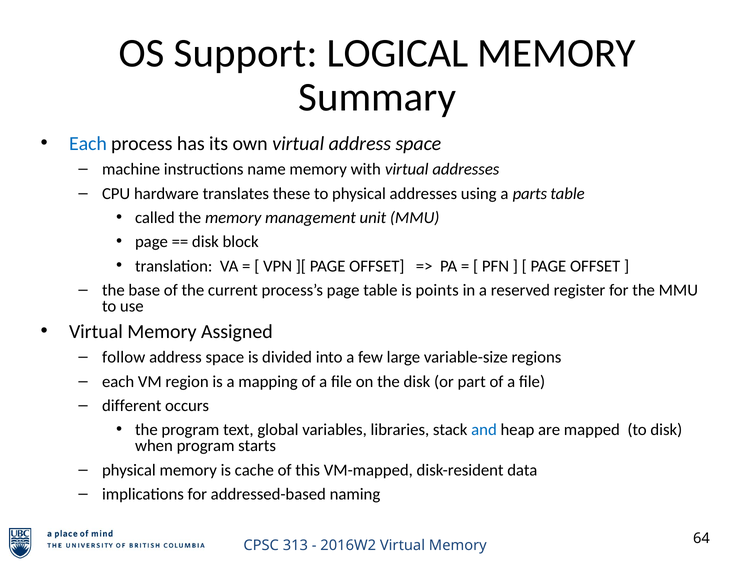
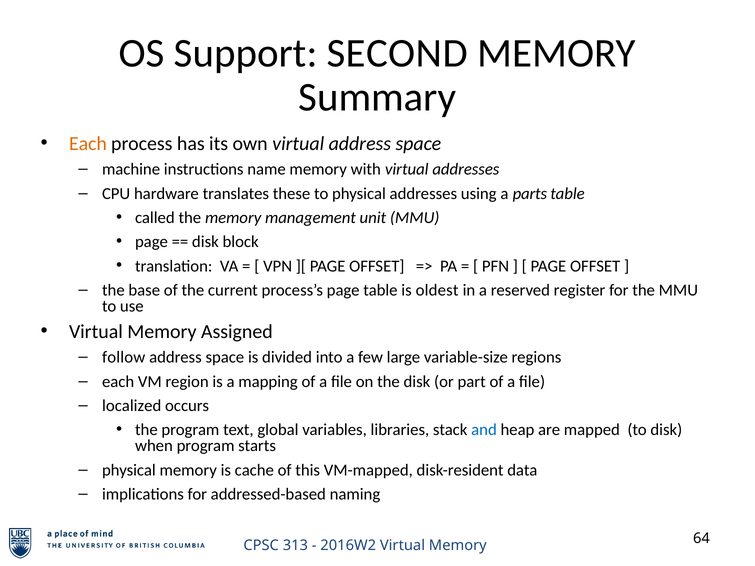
LOGICAL: LOGICAL -> SECOND
Each at (88, 144) colour: blue -> orange
points: points -> oldest
different: different -> localized
